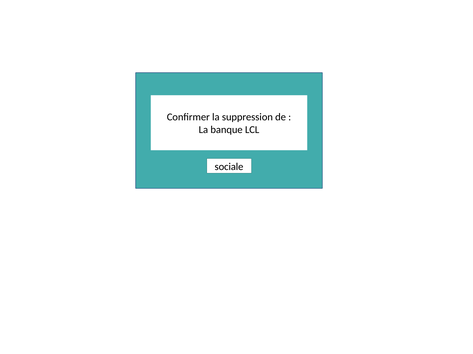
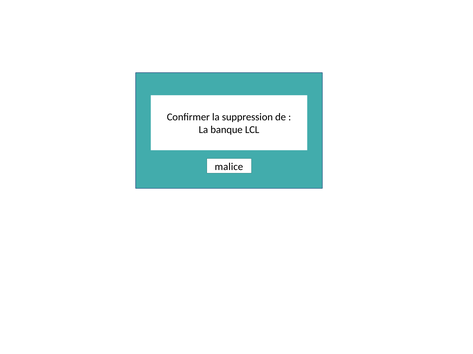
sociale: sociale -> malice
